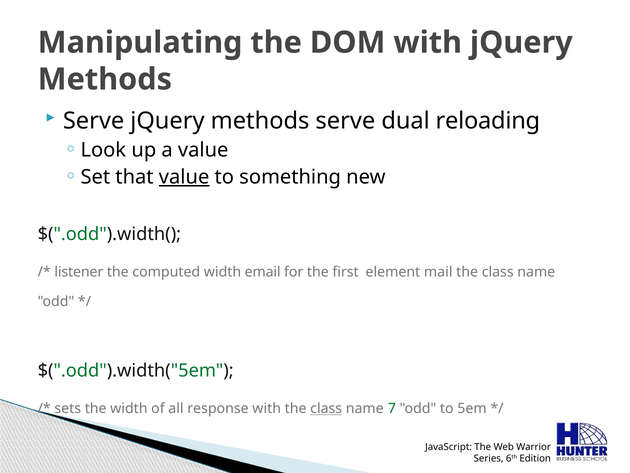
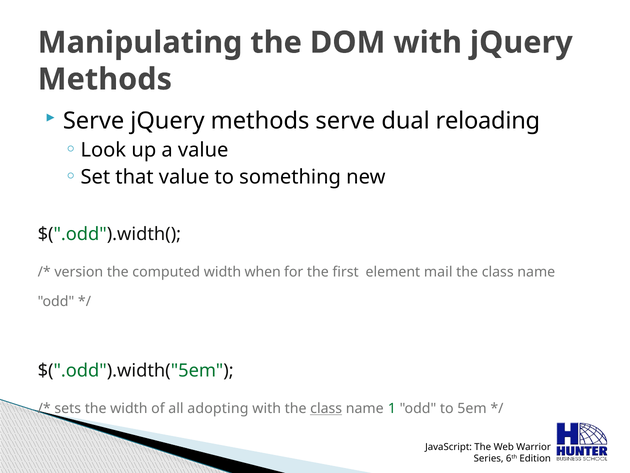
value at (184, 177) underline: present -> none
listener: listener -> version
email: email -> when
response: response -> adopting
7: 7 -> 1
